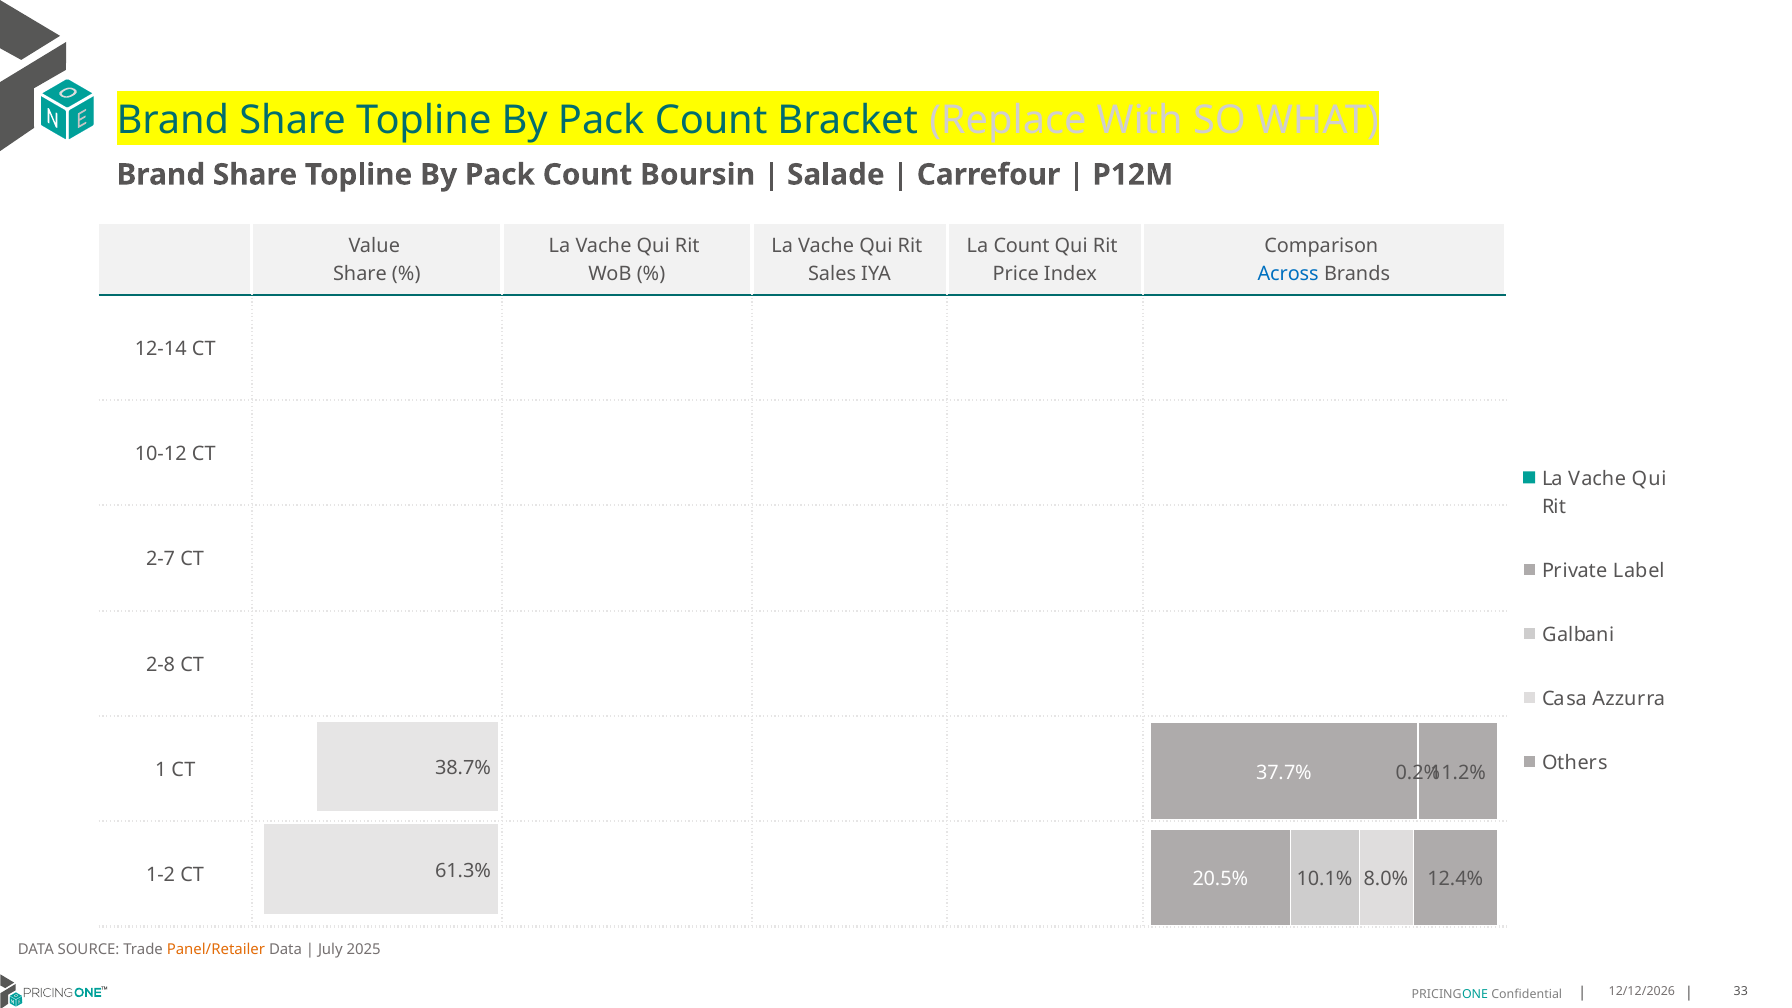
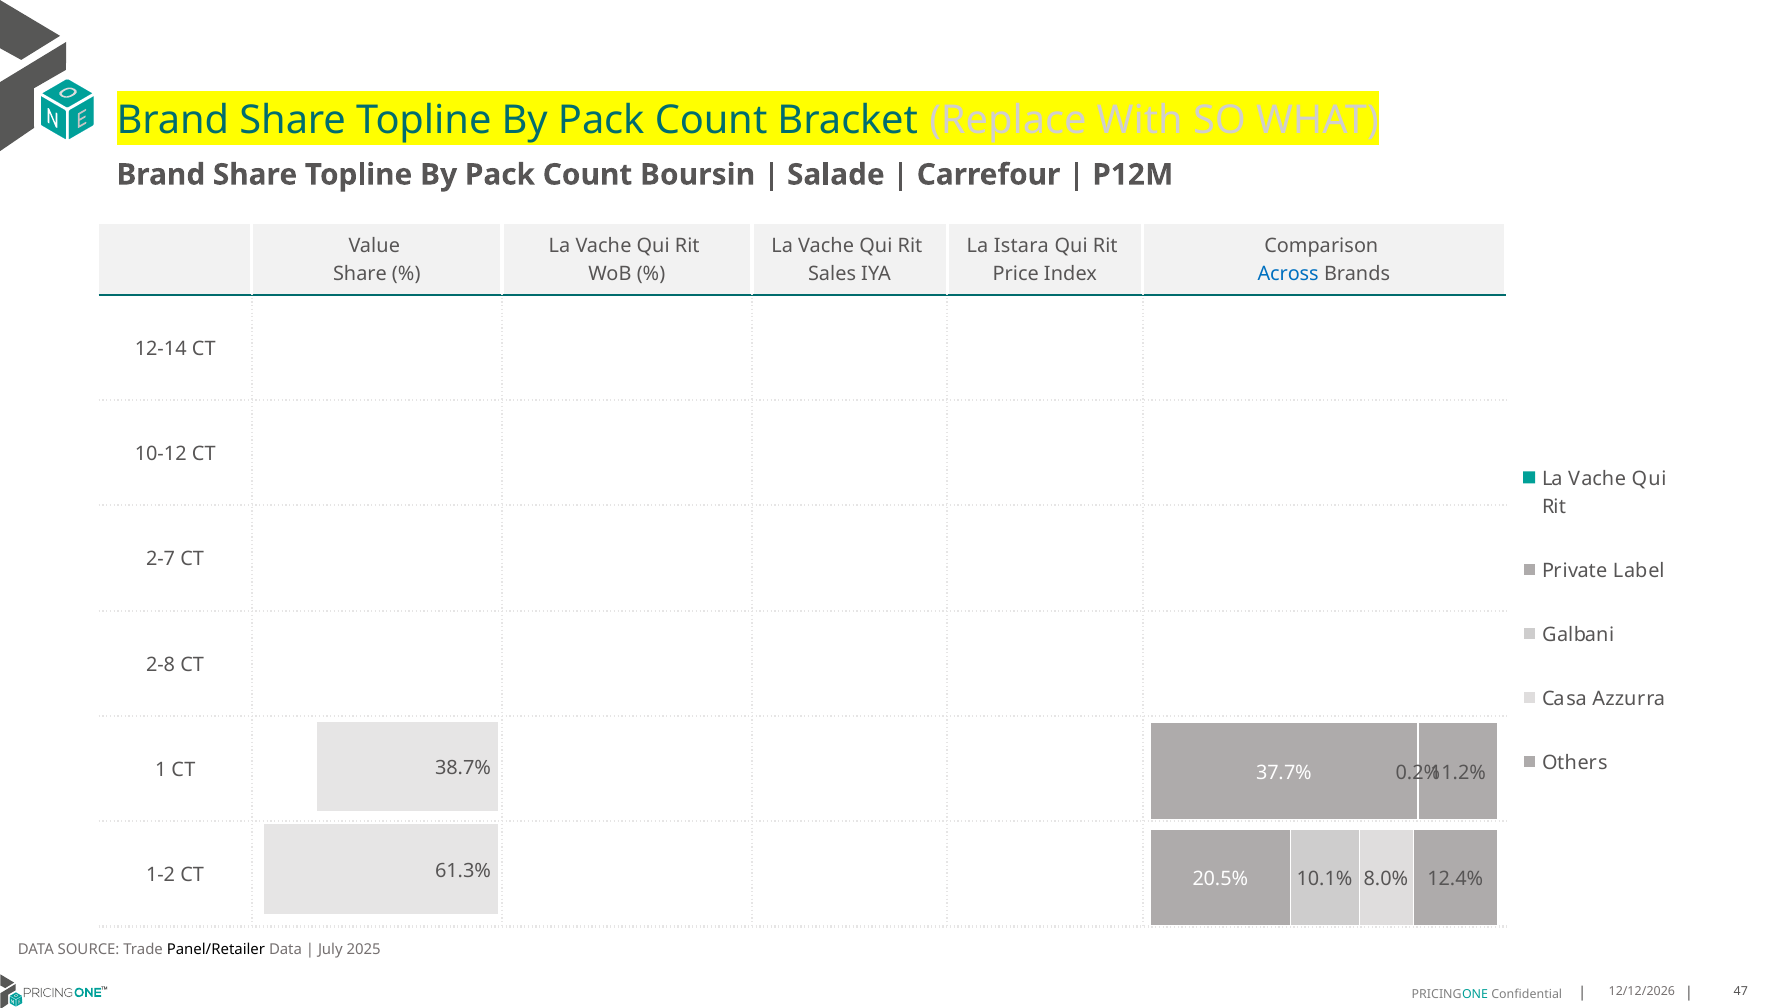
La Count: Count -> Istara
Panel/Retailer colour: orange -> black
33: 33 -> 47
